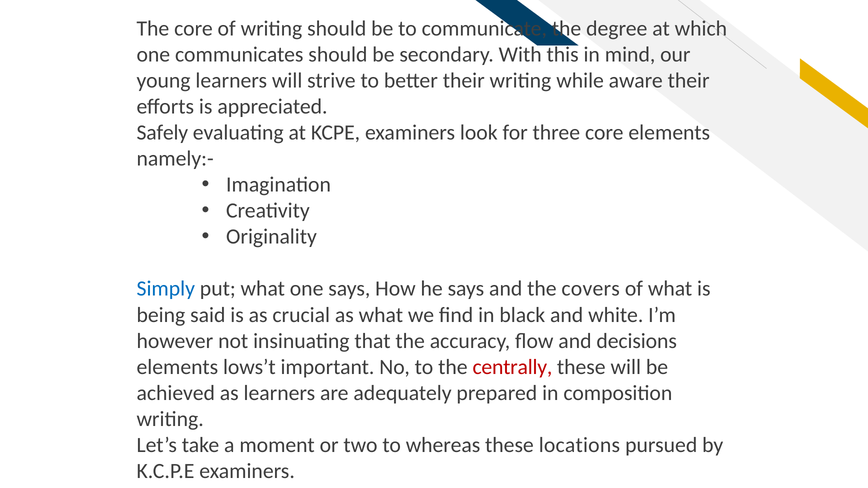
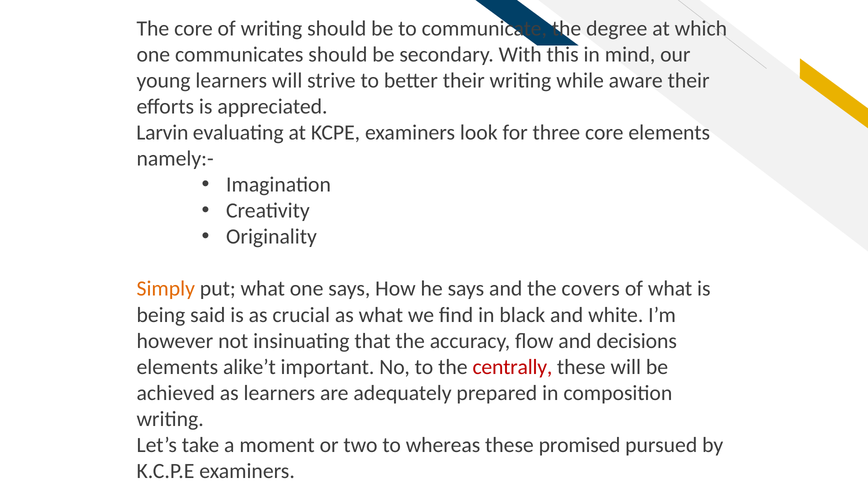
Safely: Safely -> Larvin
Simply colour: blue -> orange
lows’t: lows’t -> alike’t
locations: locations -> promised
